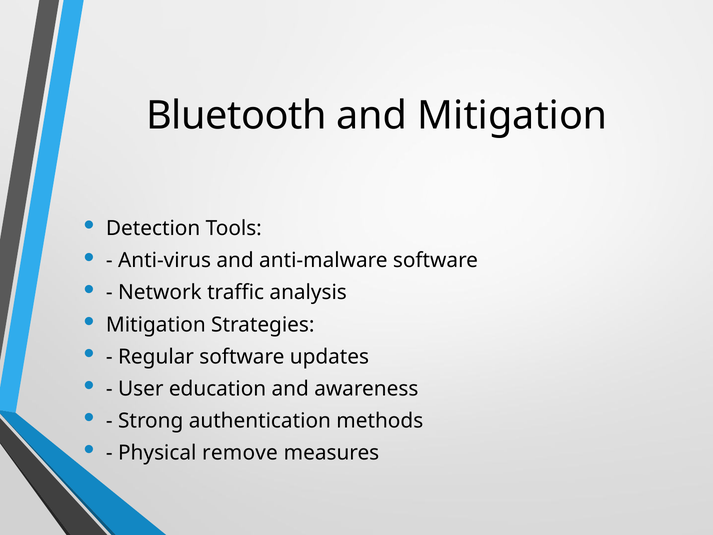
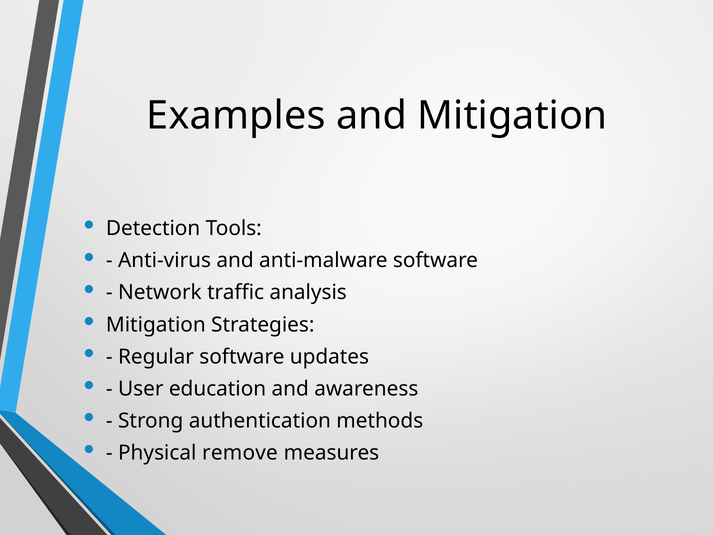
Bluetooth: Bluetooth -> Examples
